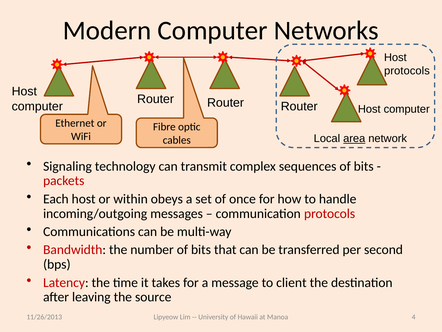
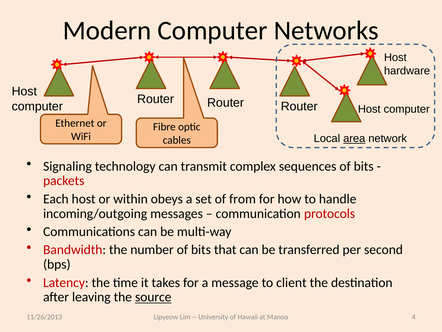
protocols at (407, 71): protocols -> hardware
once: once -> from
source underline: none -> present
